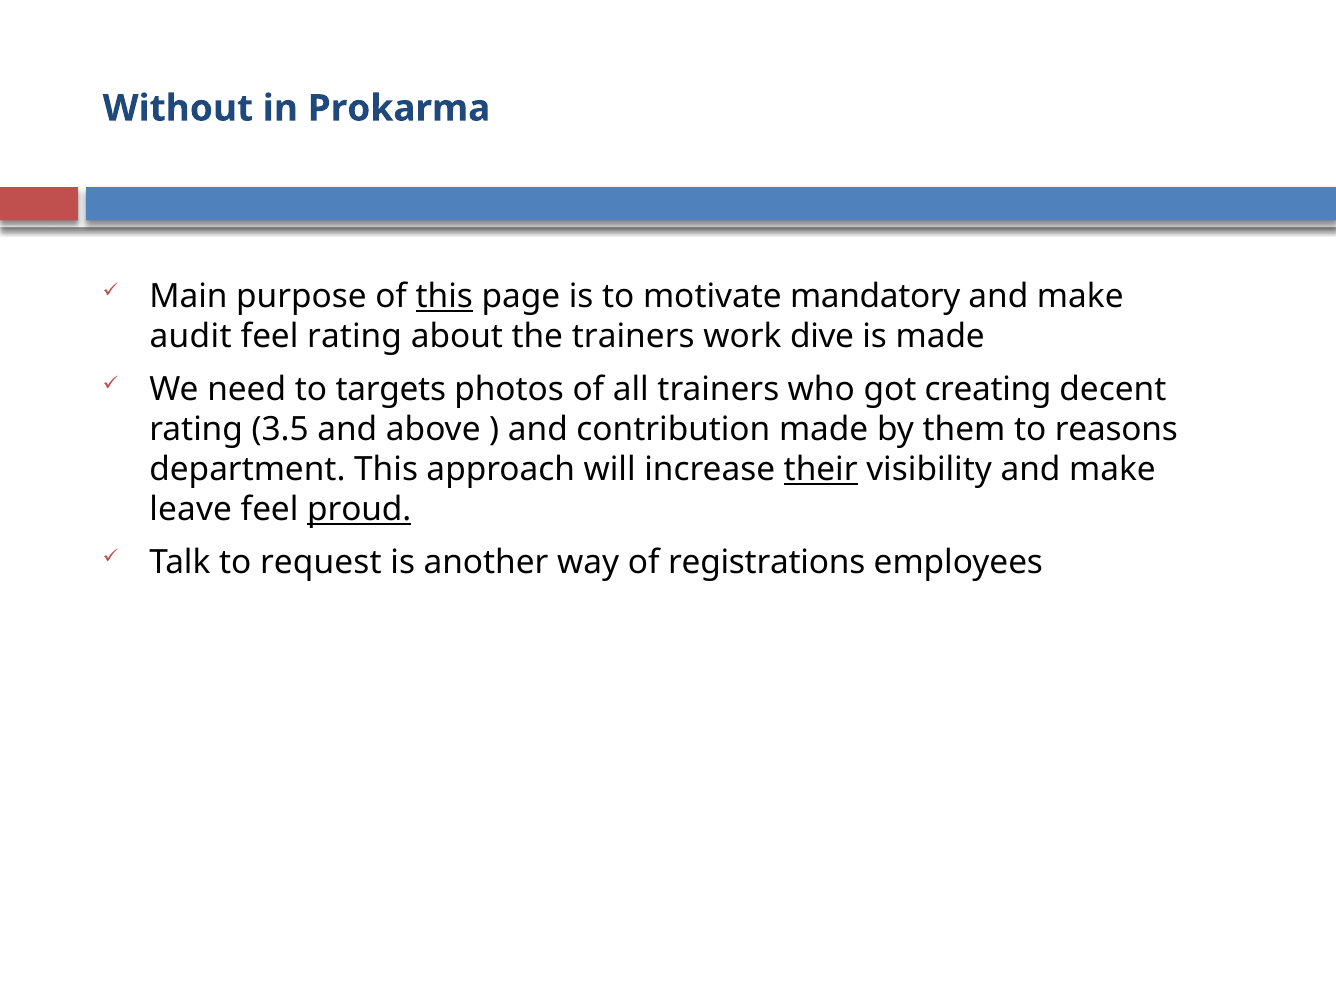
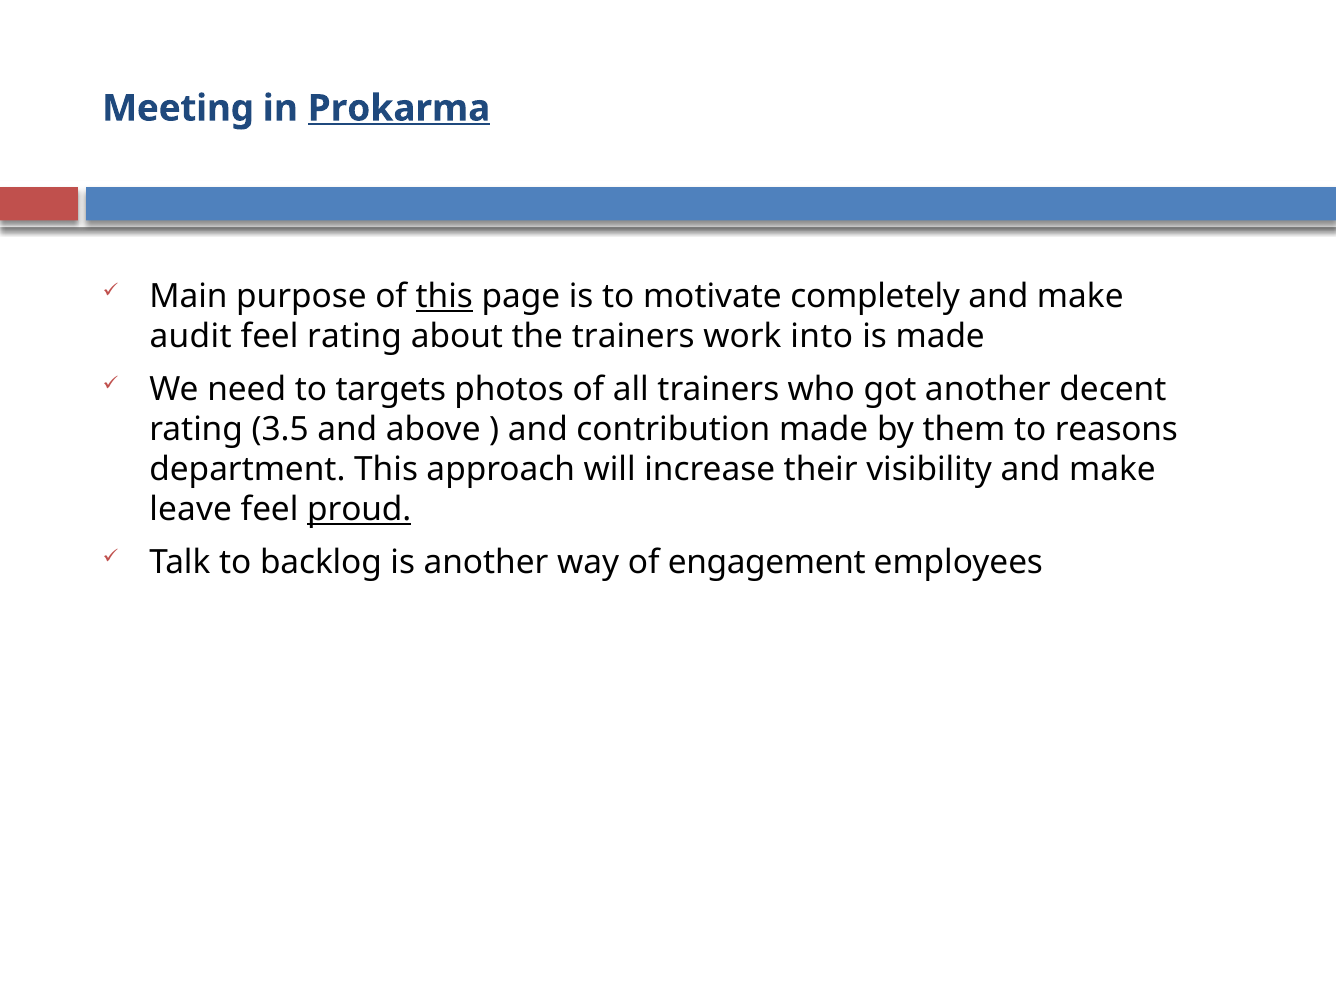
Without: Without -> Meeting
Prokarma underline: none -> present
mandatory: mandatory -> completely
dive: dive -> into
got creating: creating -> another
their underline: present -> none
request: request -> backlog
registrations: registrations -> engagement
